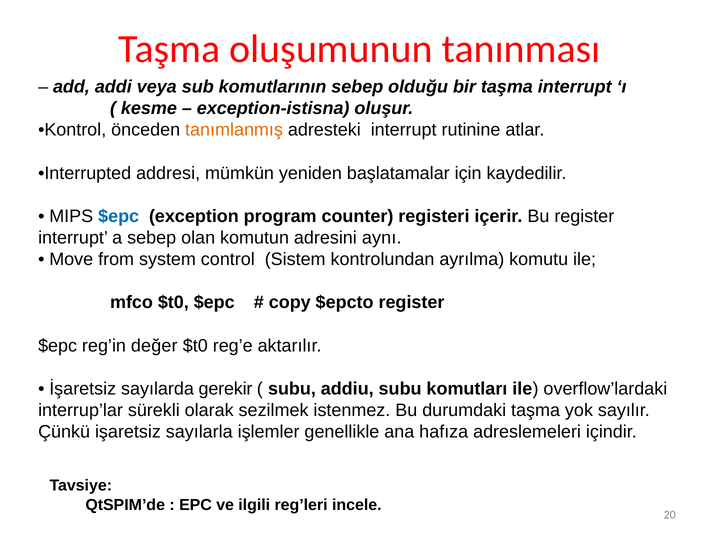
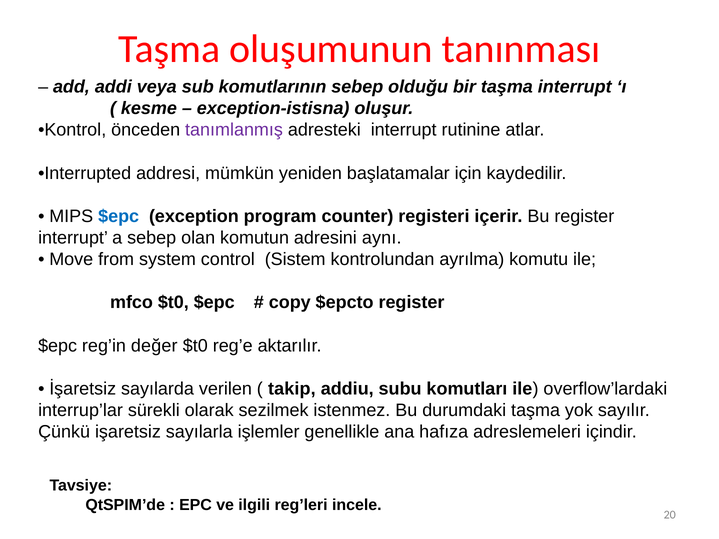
tanımlanmış colour: orange -> purple
gerekir: gerekir -> verilen
subu at (292, 389): subu -> takip
